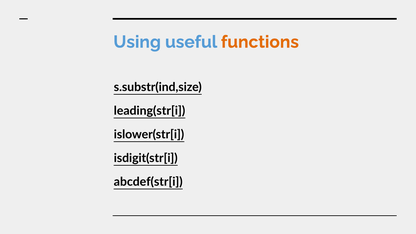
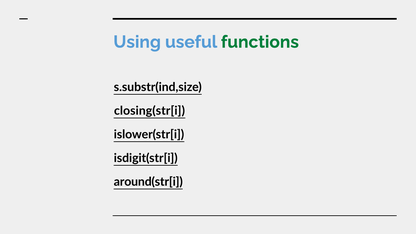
functions colour: orange -> green
leading(str[i: leading(str[i -> closing(str[i
abcdef(str[i: abcdef(str[i -> around(str[i
